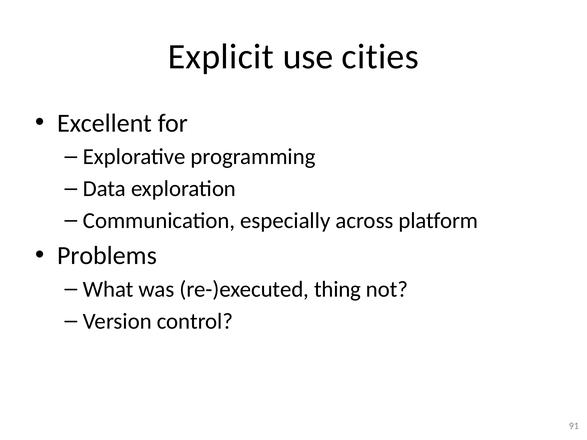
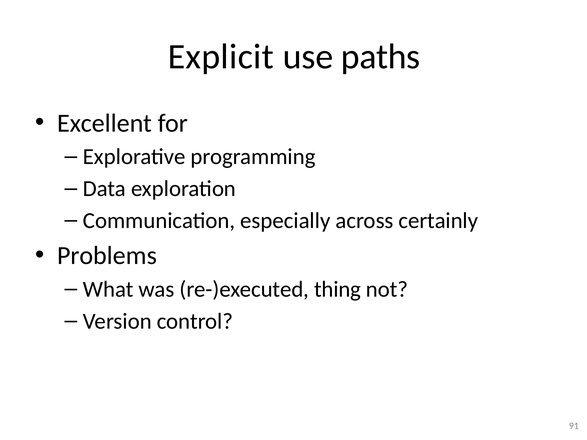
cities: cities -> paths
platform: platform -> certainly
